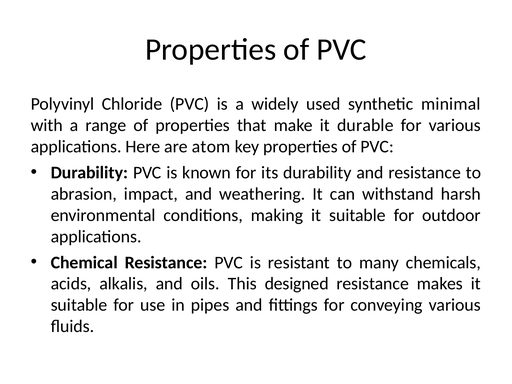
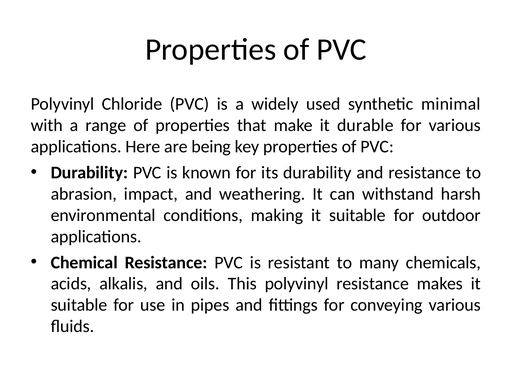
atom: atom -> being
This designed: designed -> polyvinyl
